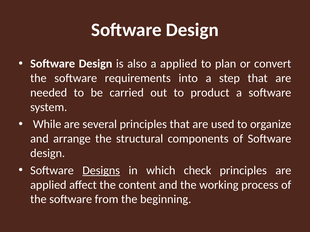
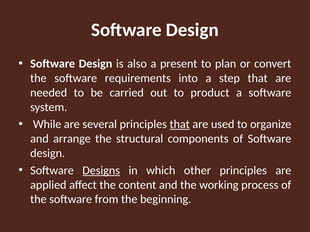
a applied: applied -> present
that at (180, 125) underline: none -> present
check: check -> other
